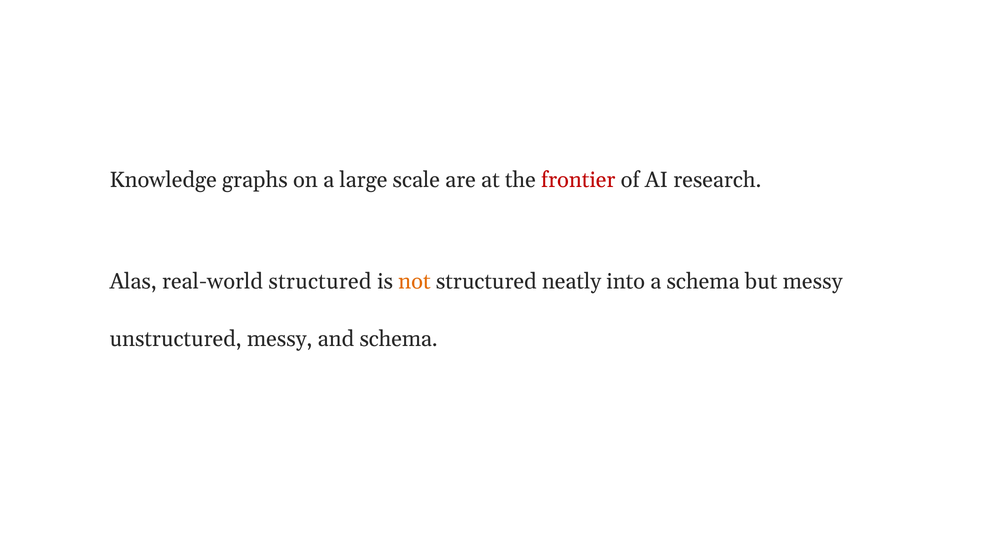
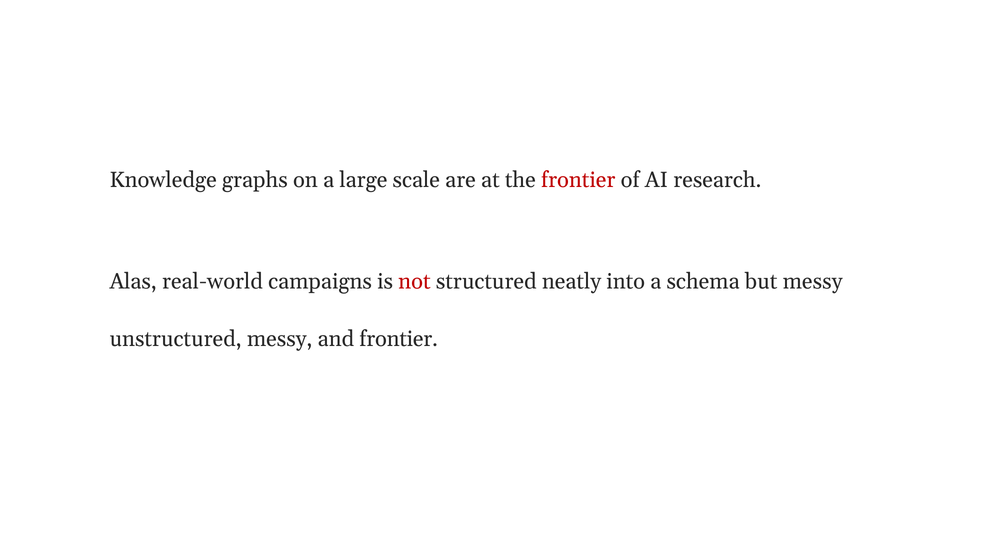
real-world structured: structured -> campaigns
not colour: orange -> red
and schema: schema -> frontier
